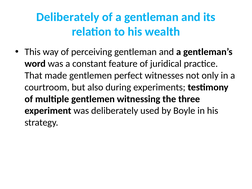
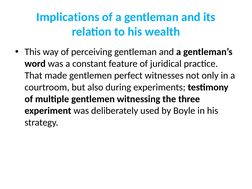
Deliberately at (68, 17): Deliberately -> Implications
